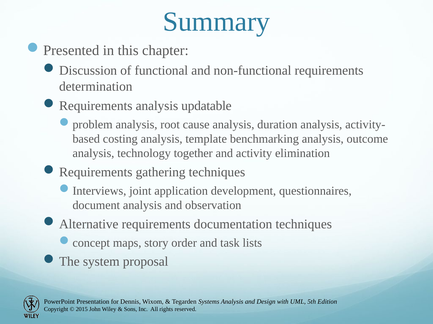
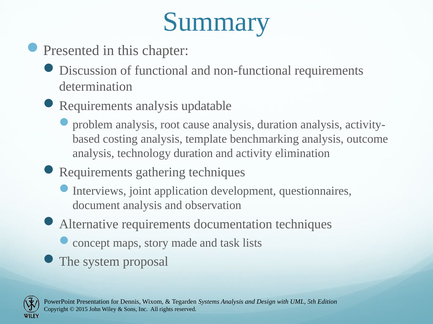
technology together: together -> duration
order: order -> made
